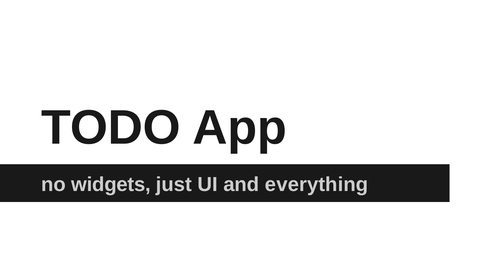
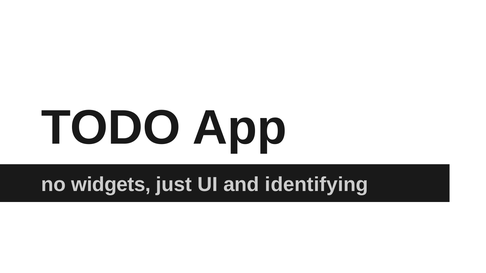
everything: everything -> identifying
